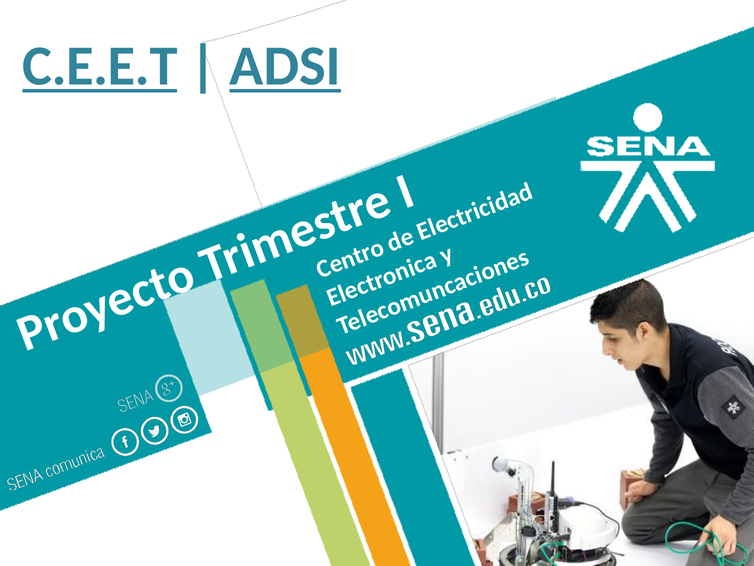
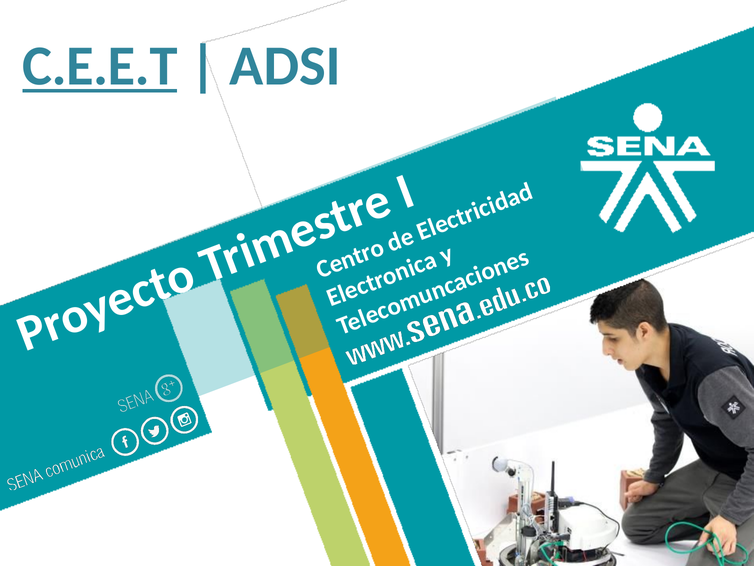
ADSI underline: present -> none
